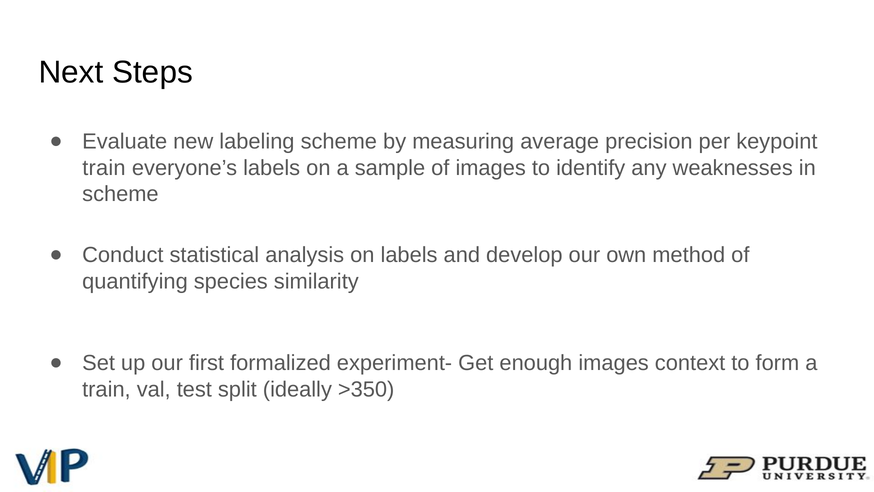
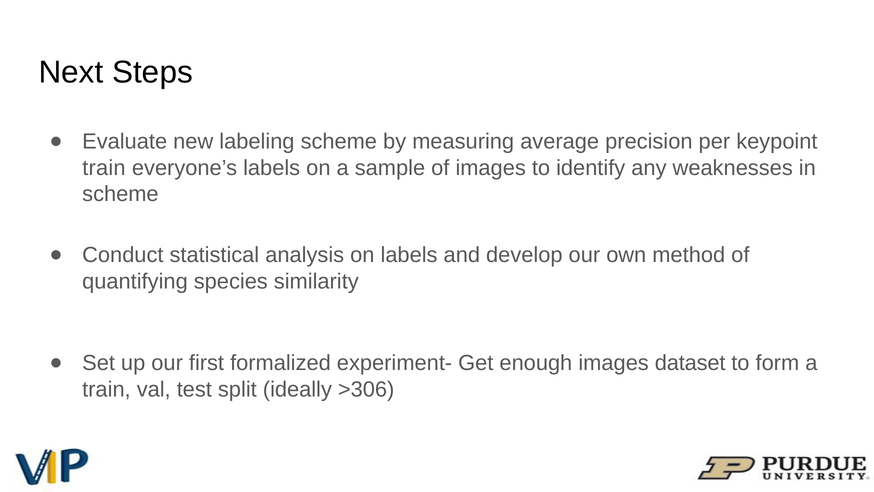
context: context -> dataset
>350: >350 -> >306
